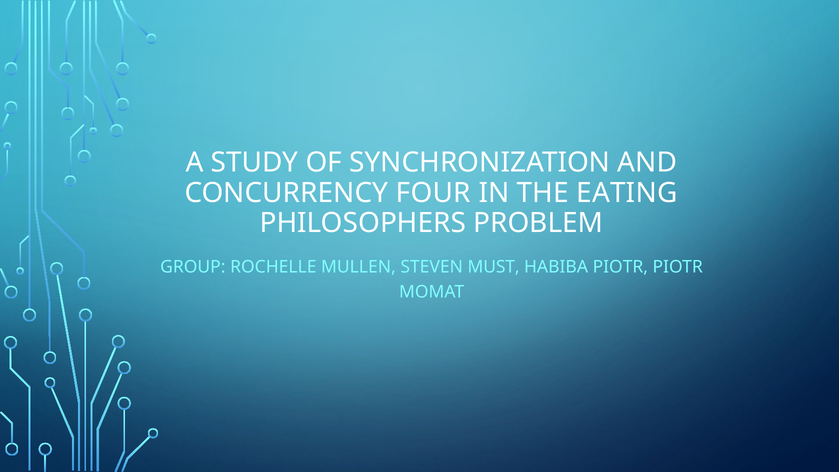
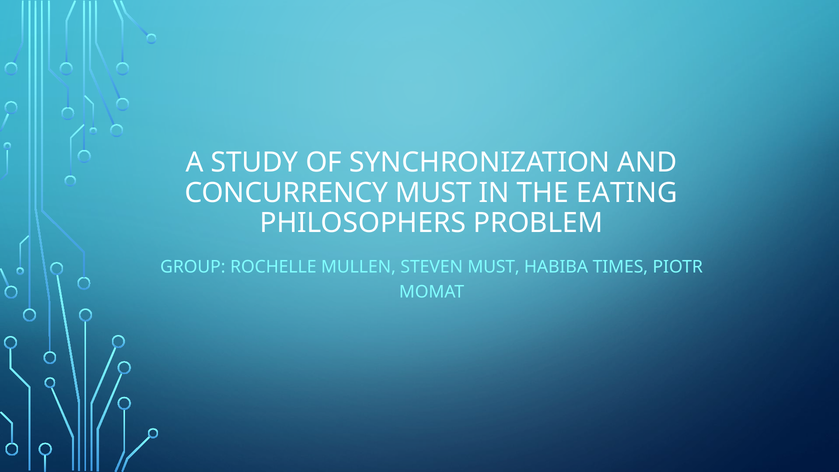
CONCURRENCY FOUR: FOUR -> MUST
HABIBA PIOTR: PIOTR -> TIMES
